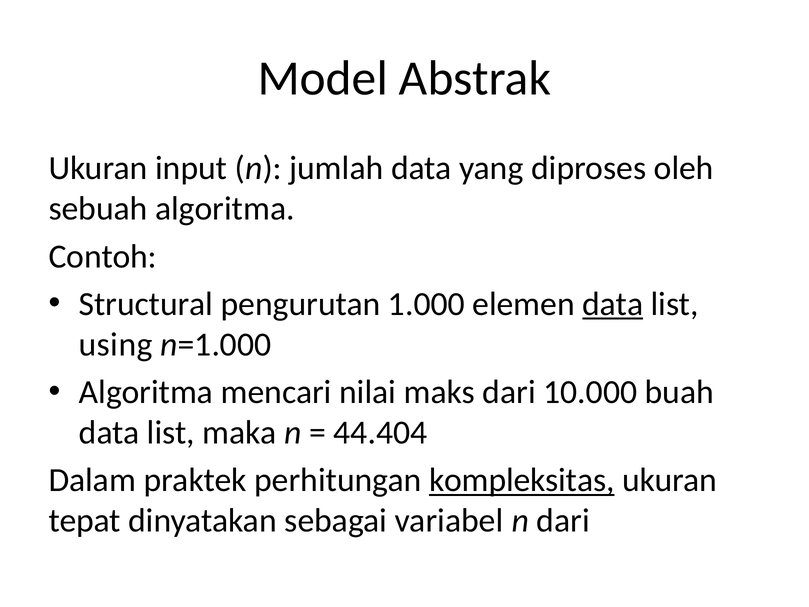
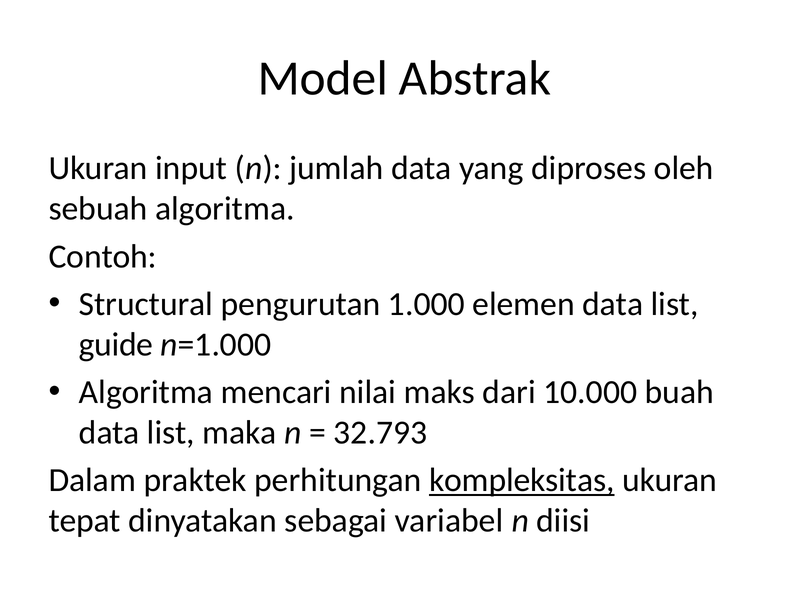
data at (613, 304) underline: present -> none
using: using -> guide
44.404: 44.404 -> 32.793
n dari: dari -> diisi
